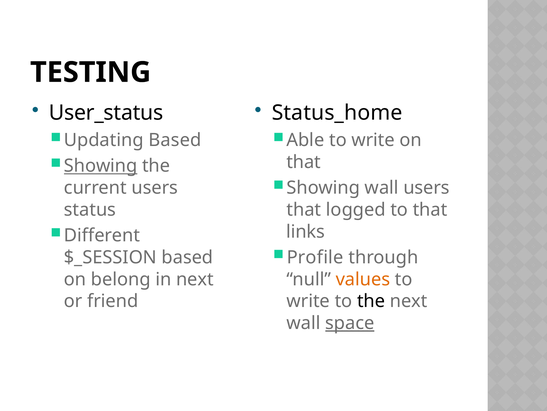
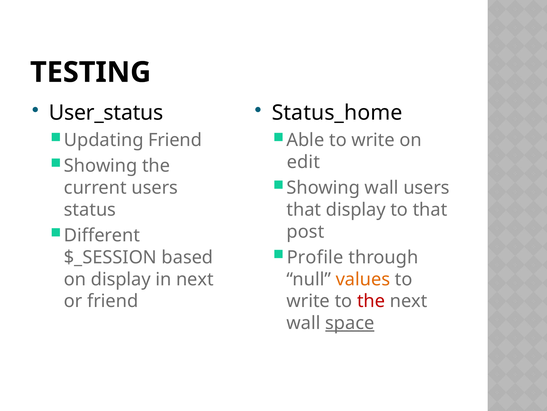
Updating Based: Based -> Friend
that at (304, 162): that -> edit
Showing at (101, 166) underline: present -> none
that logged: logged -> display
links: links -> post
on belong: belong -> display
the at (371, 301) colour: black -> red
